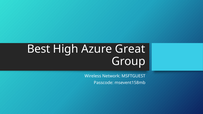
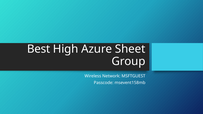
Great: Great -> Sheet
